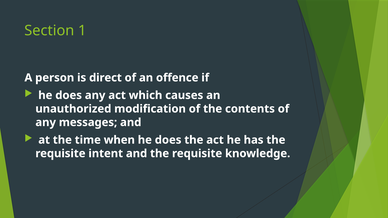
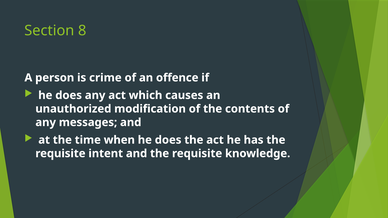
1: 1 -> 8
direct: direct -> crime
